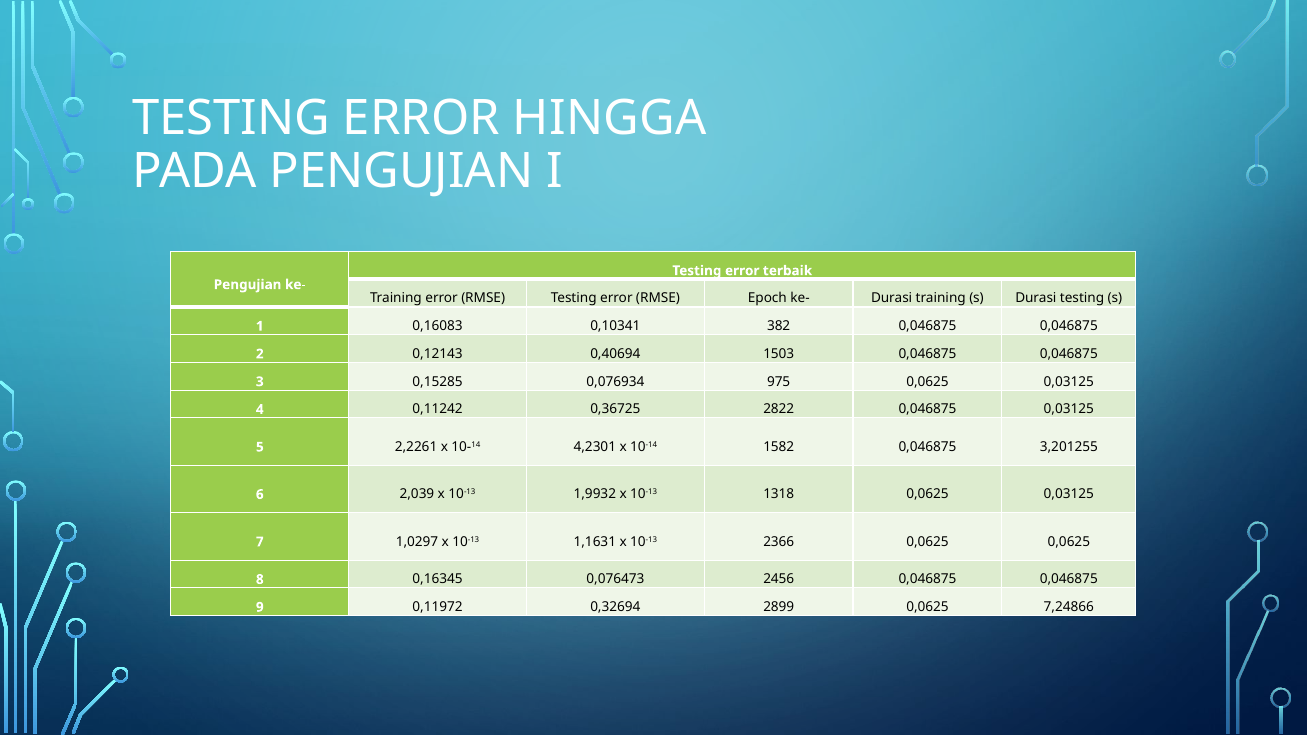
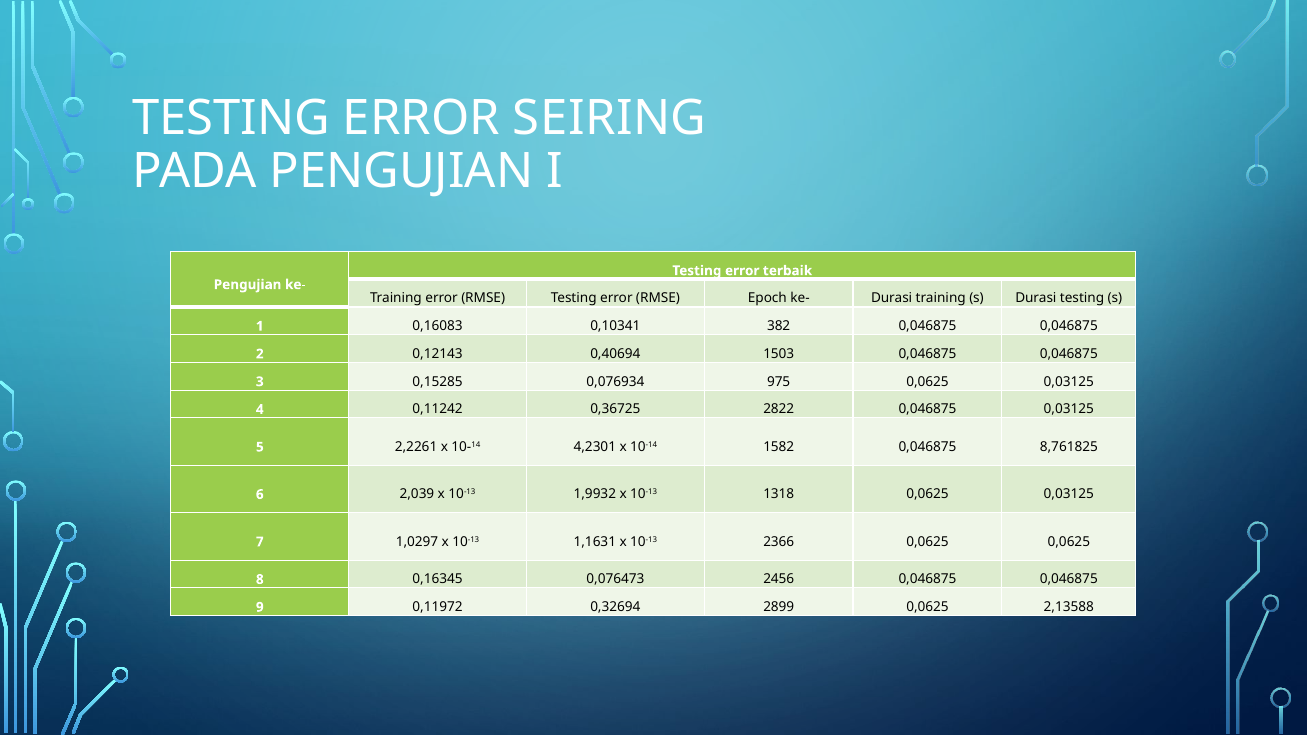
HINGGA: HINGGA -> SEIRING
3,201255: 3,201255 -> 8,761825
7,24866: 7,24866 -> 2,13588
